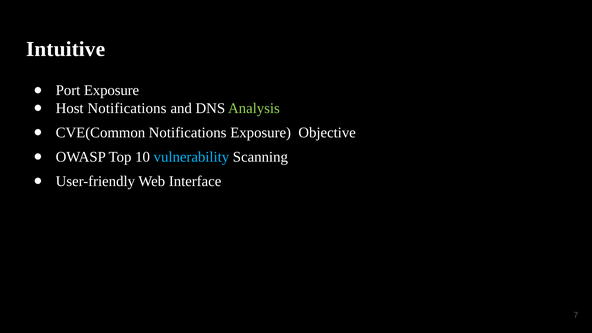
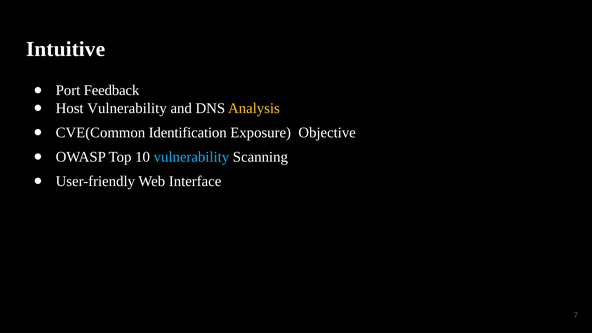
Port Exposure: Exposure -> Feedback
Host Notifications: Notifications -> Vulnerability
Analysis colour: light green -> yellow
CVE(Common Notifications: Notifications -> Identification
